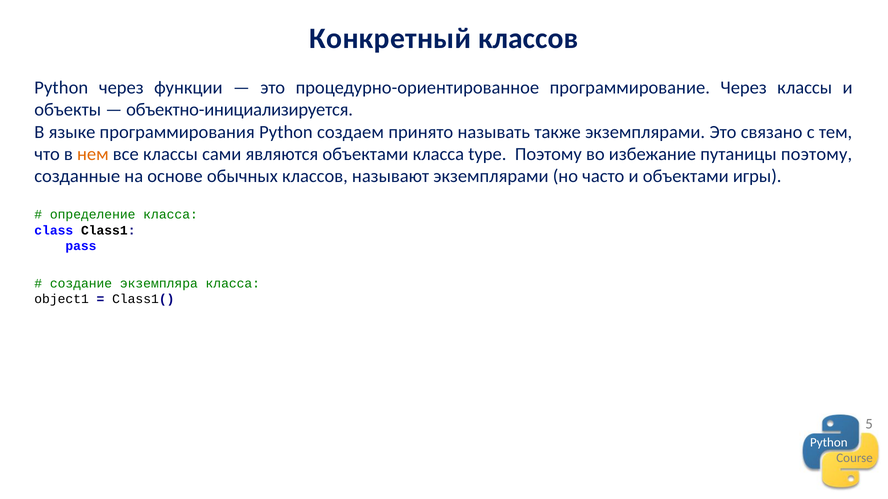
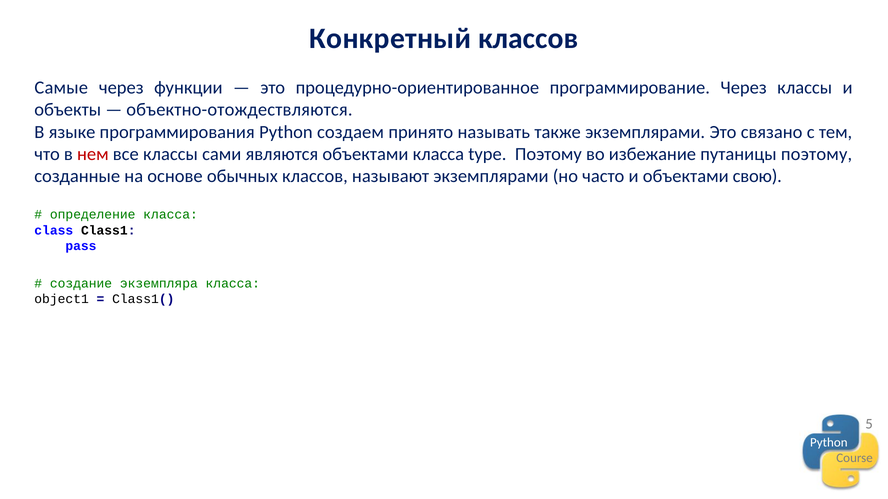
Python at (61, 88): Python -> Самые
объектно-инициализируется: объектно-инициализируется -> объектно-отождествляются
нем colour: orange -> red
игры: игры -> свою
